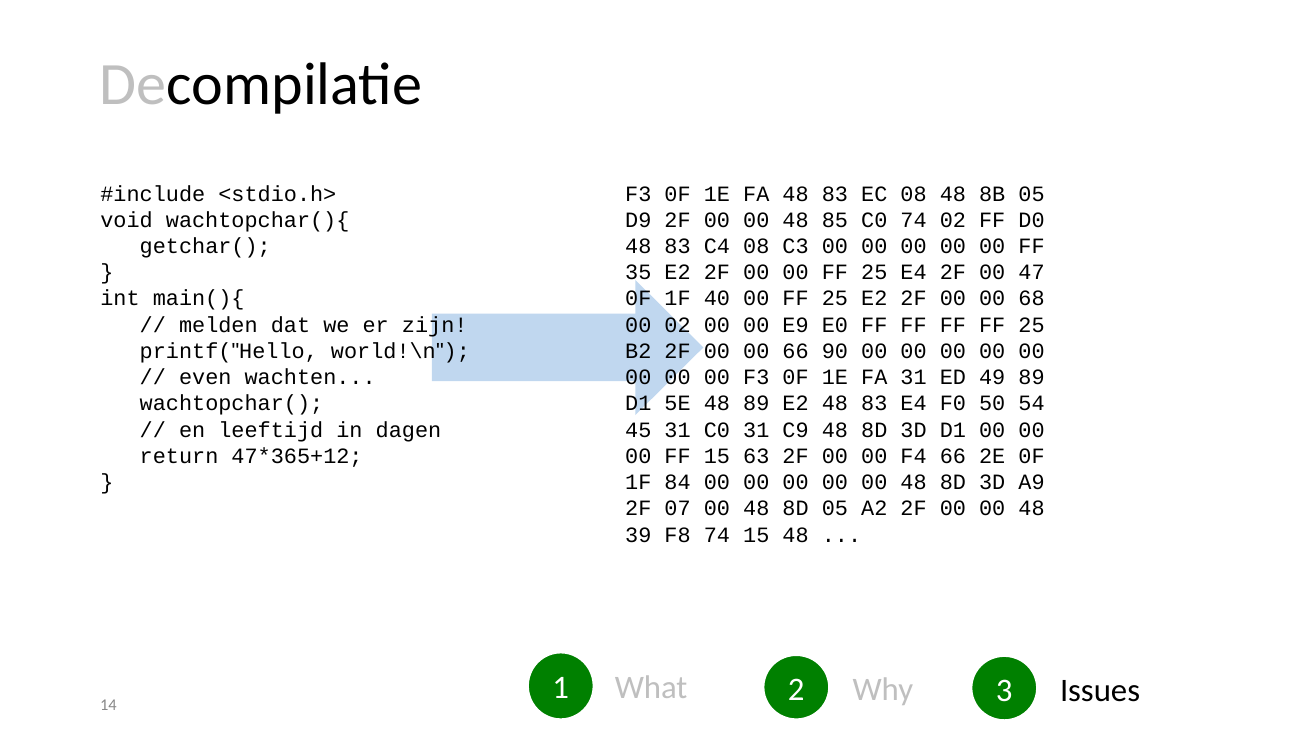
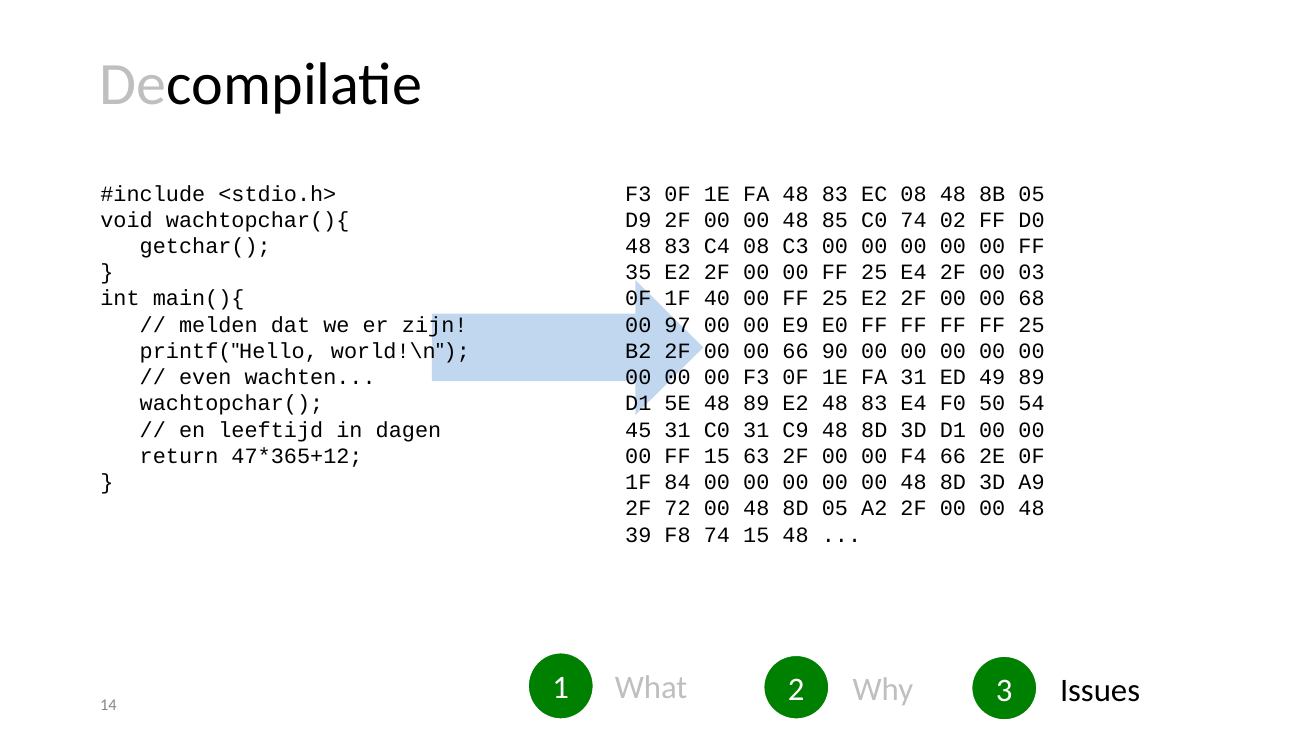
47: 47 -> 03
00 02: 02 -> 97
07: 07 -> 72
